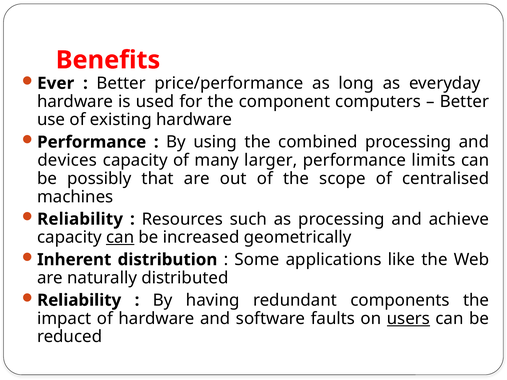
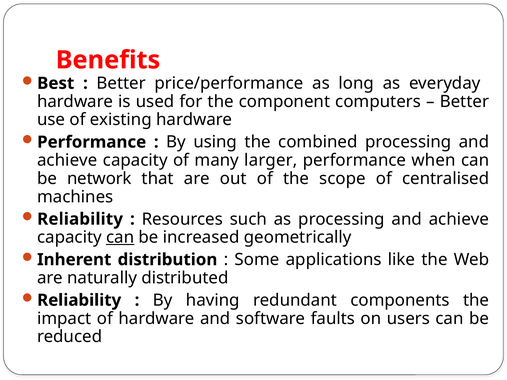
Ever: Ever -> Best
devices at (67, 160): devices -> achieve
limits: limits -> when
possibly: possibly -> network
users underline: present -> none
